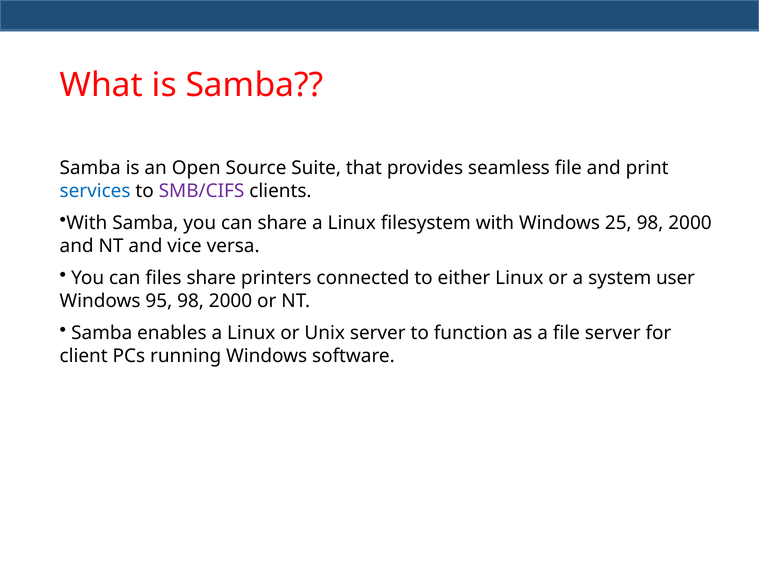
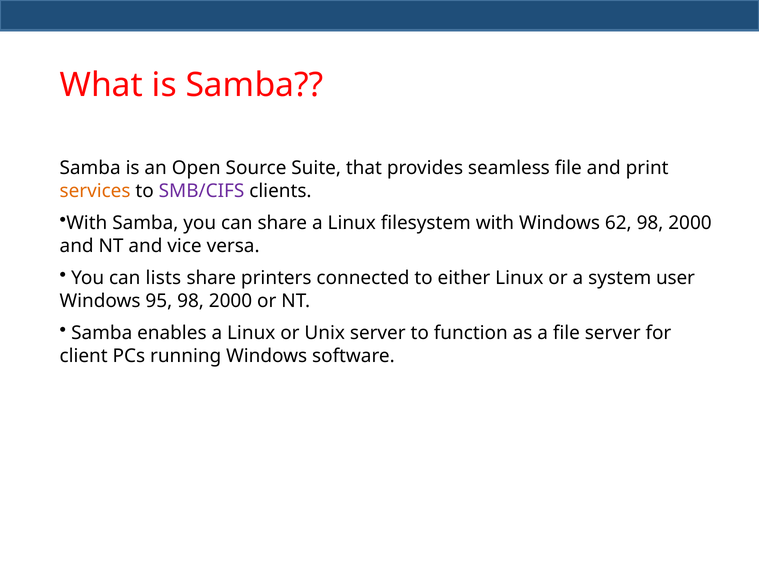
services colour: blue -> orange
25: 25 -> 62
files: files -> lists
